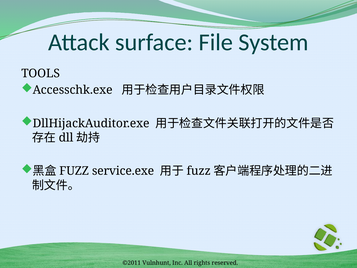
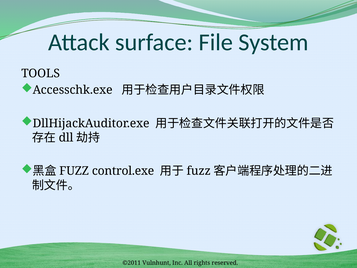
service.exe: service.exe -> control.exe
